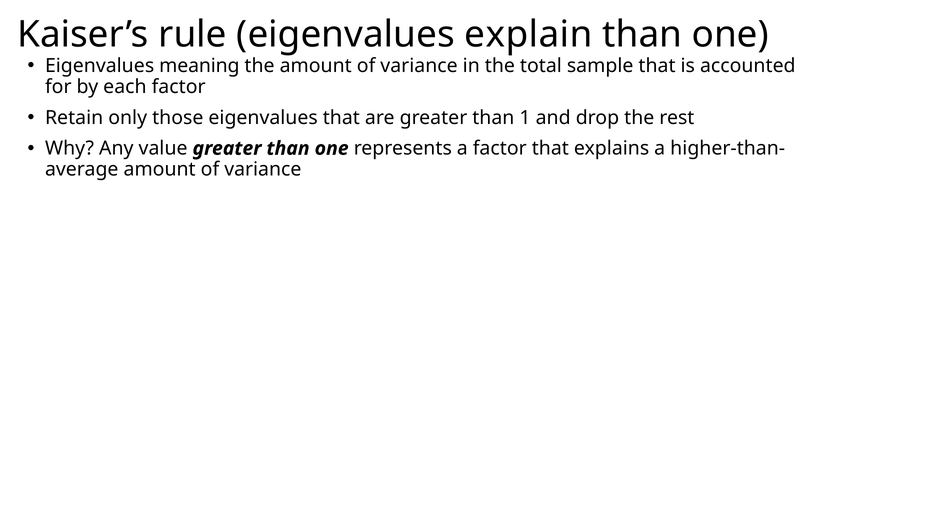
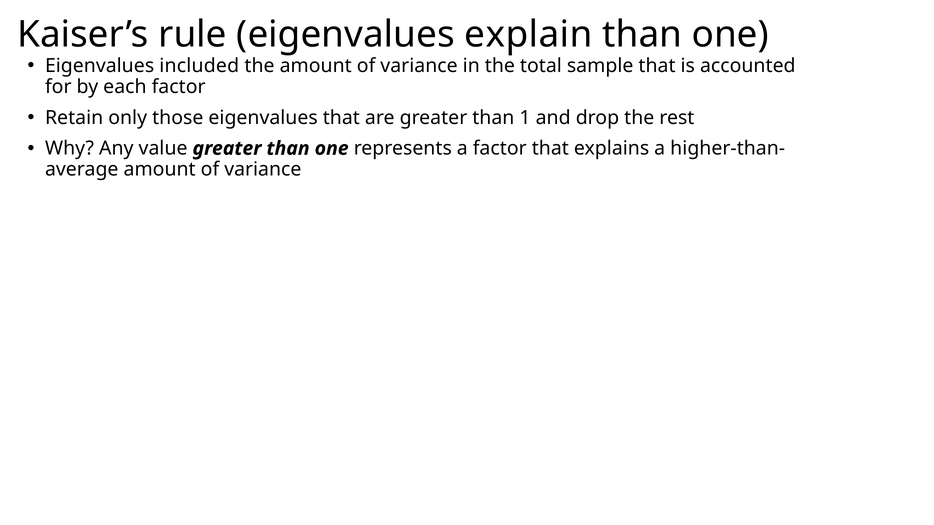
meaning: meaning -> included
